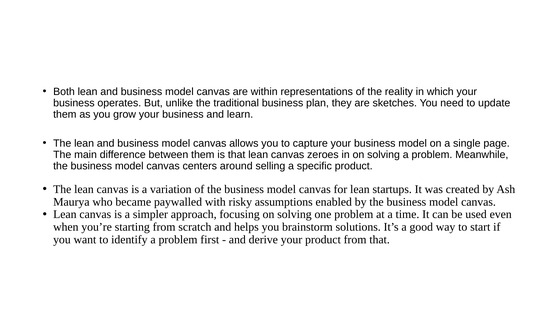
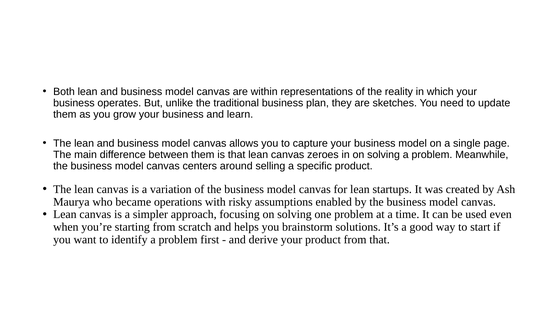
paywalled: paywalled -> operations
